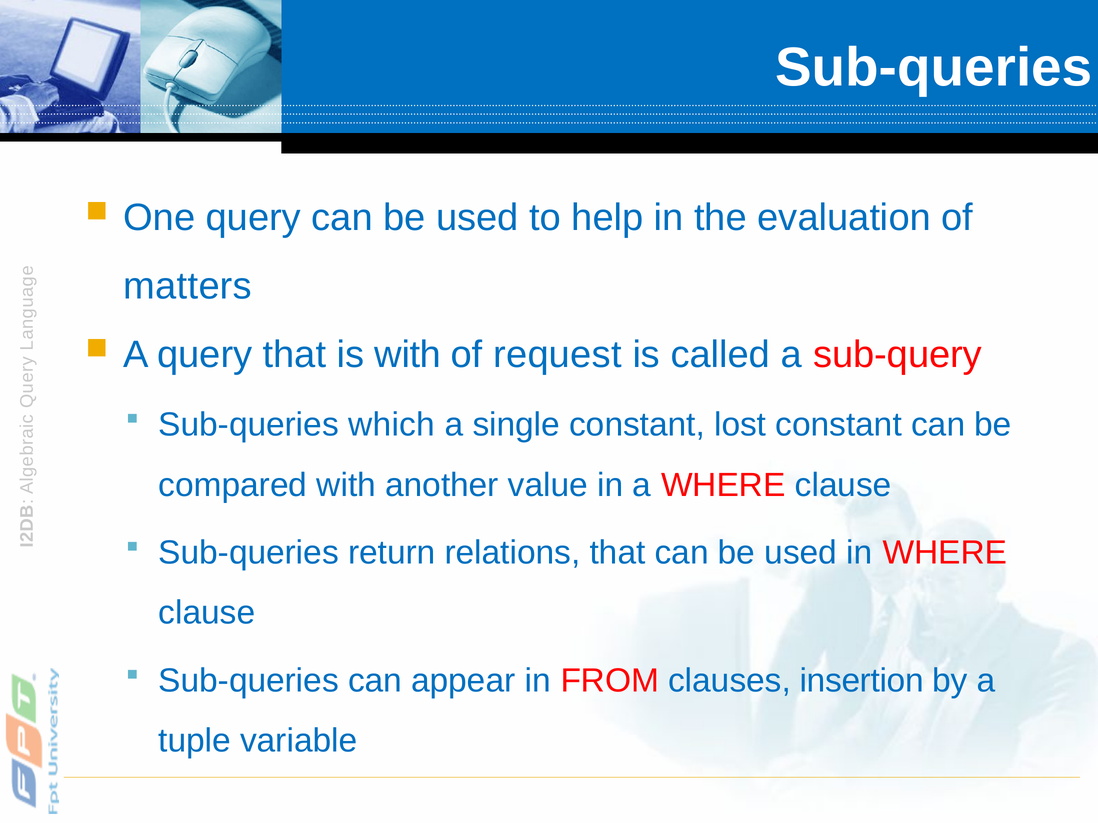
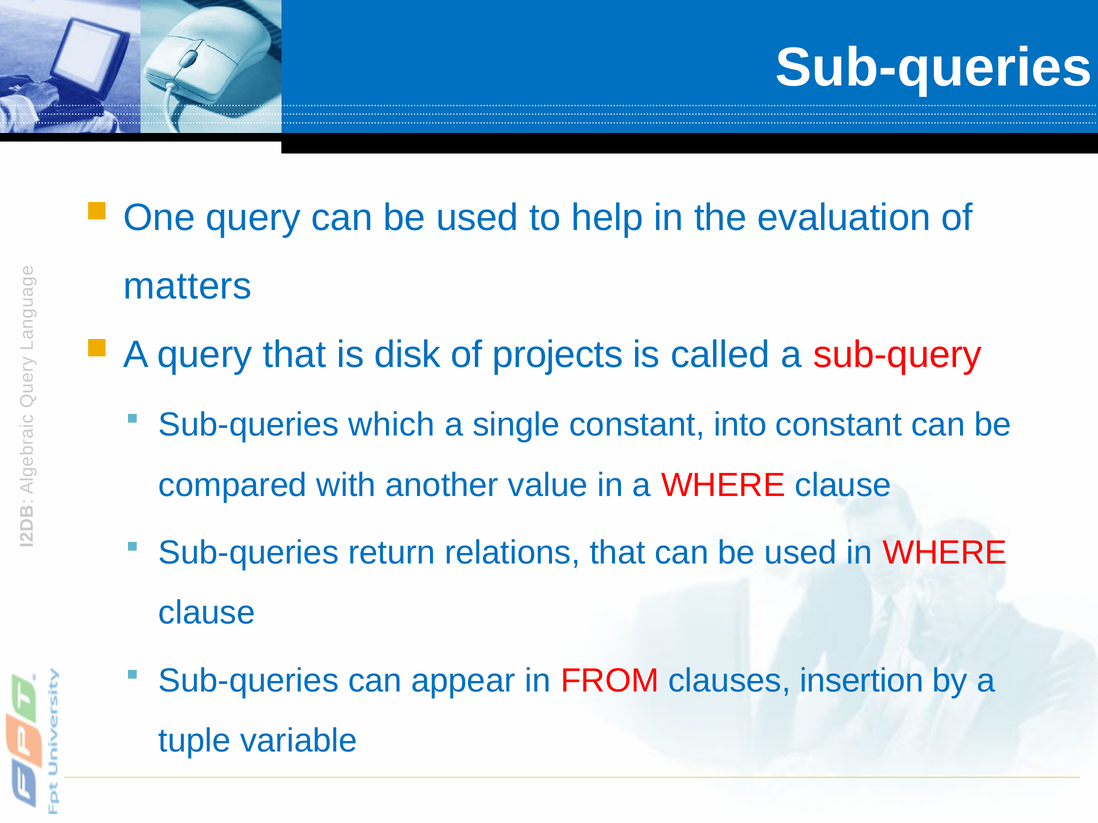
is with: with -> disk
request: request -> projects
lost: lost -> into
